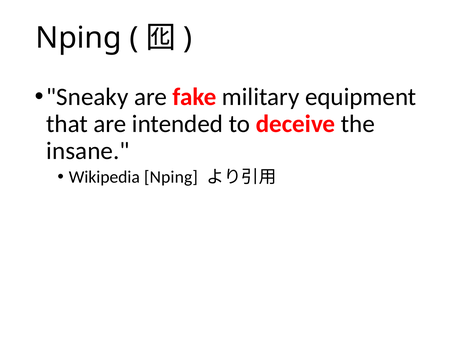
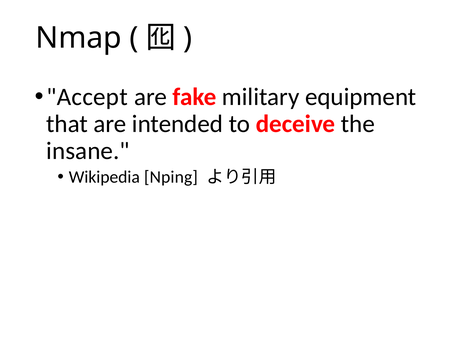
Nping at (79, 38): Nping -> Nmap
Sneaky: Sneaky -> Accept
